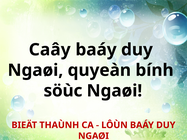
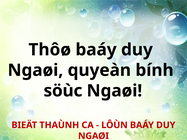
Caây: Caây -> Thôø
